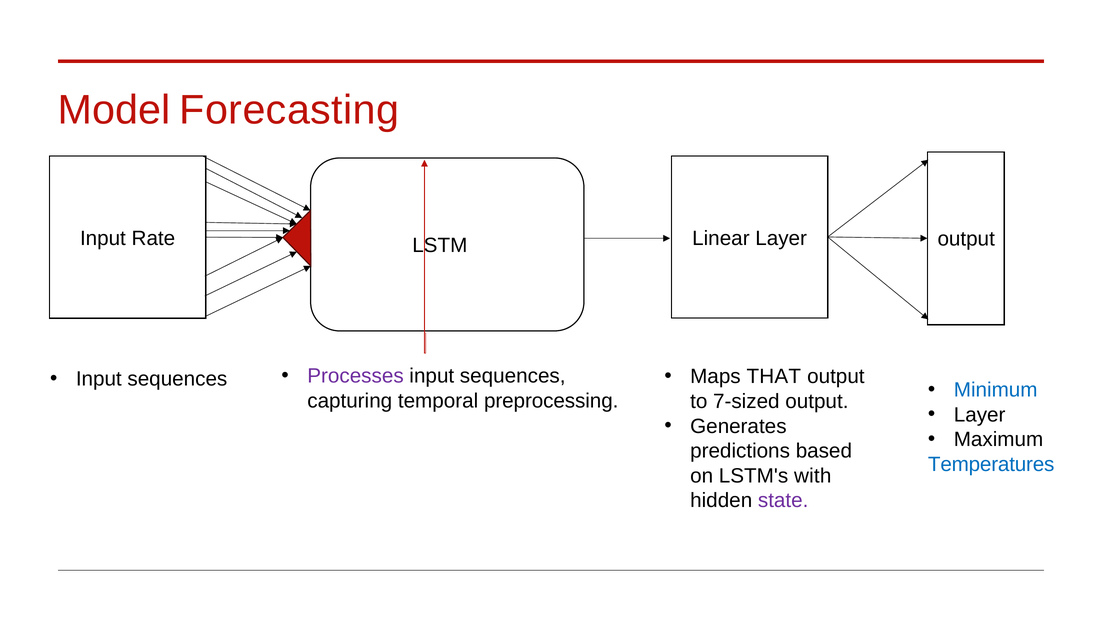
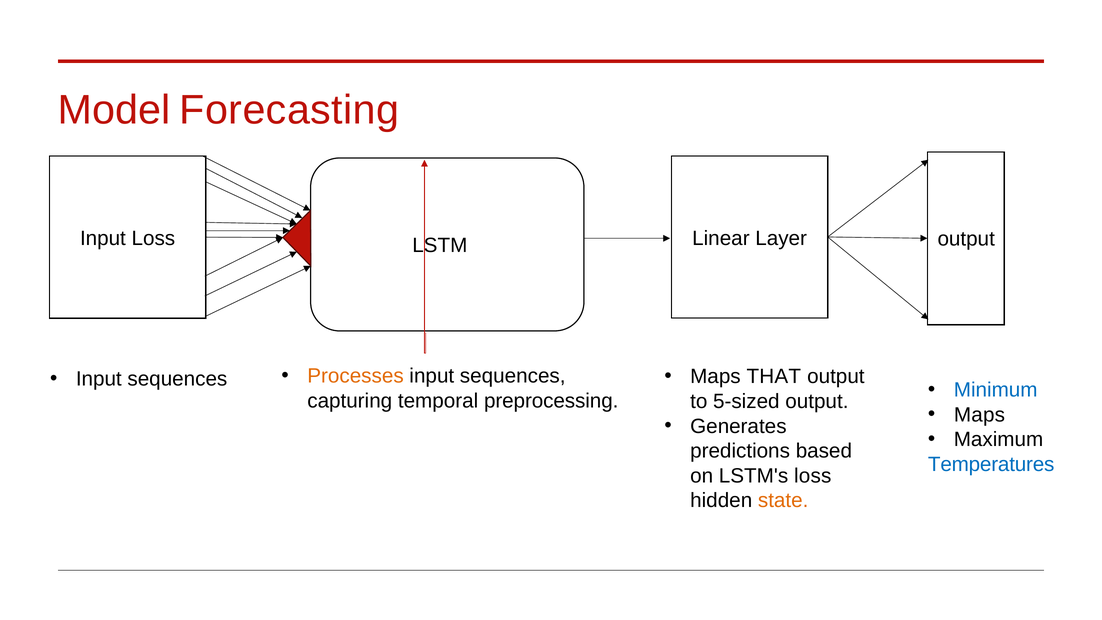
Input Rate: Rate -> Loss
Processes colour: purple -> orange
7-sized: 7-sized -> 5-sized
Layer at (980, 415): Layer -> Maps
LSTM's with: with -> loss
state colour: purple -> orange
